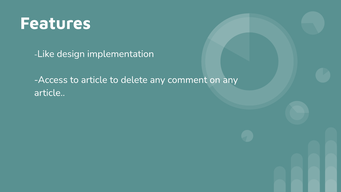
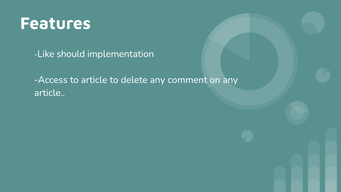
design: design -> should
